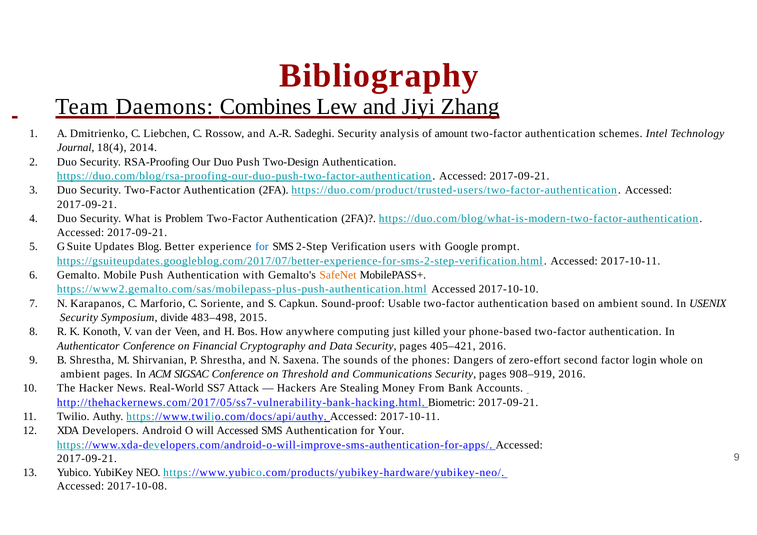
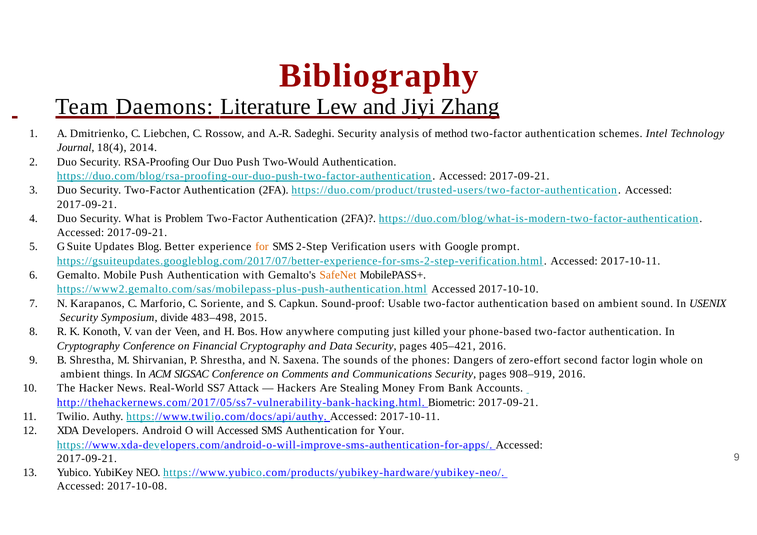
Combines: Combines -> Literature
amount: amount -> method
Two-Design: Two-Design -> Two-Would
for at (262, 247) colour: blue -> orange
Authenticator at (88, 346): Authenticator -> Cryptography
ambient pages: pages -> things
Threshold: Threshold -> Comments
